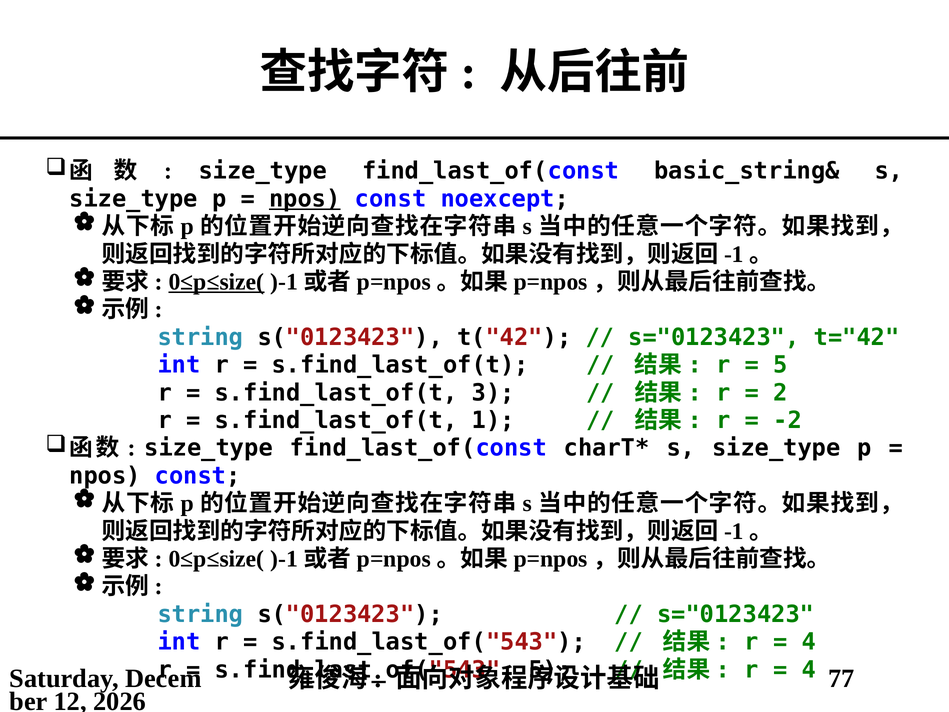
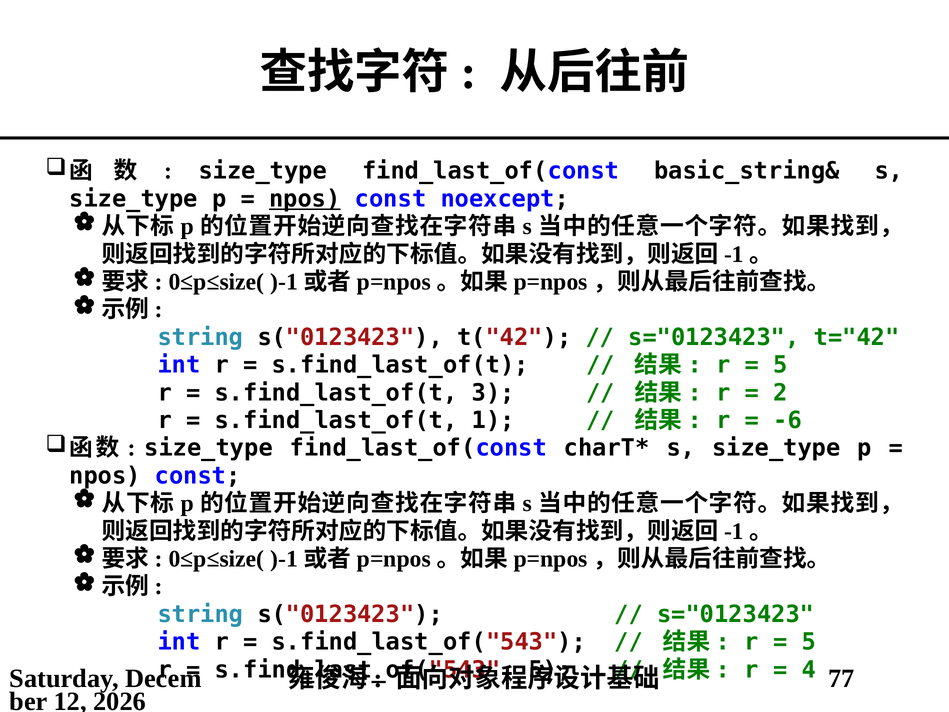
0≤p≤size( at (216, 282) underline: present -> none
-2: -2 -> -6
4 at (809, 642): 4 -> 5
